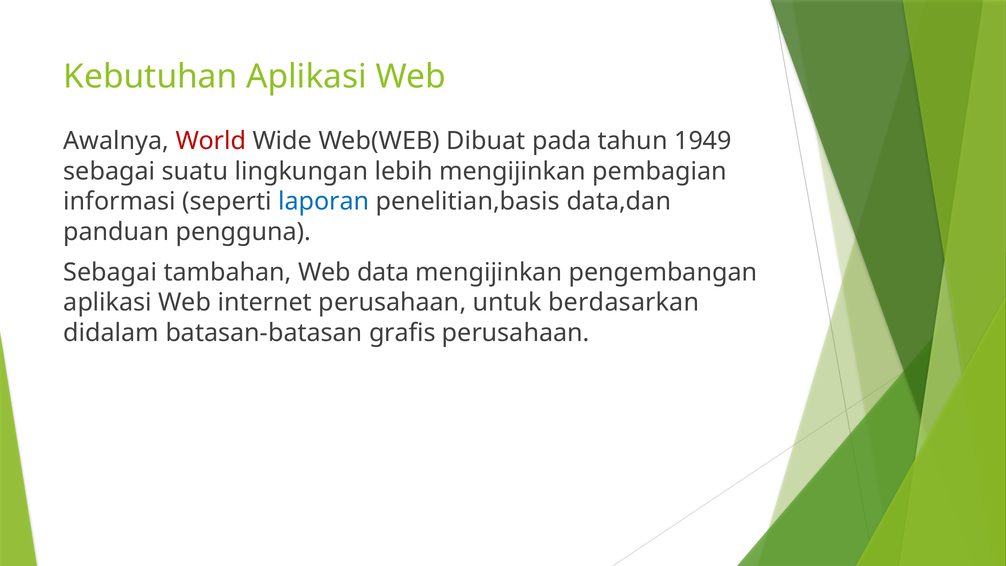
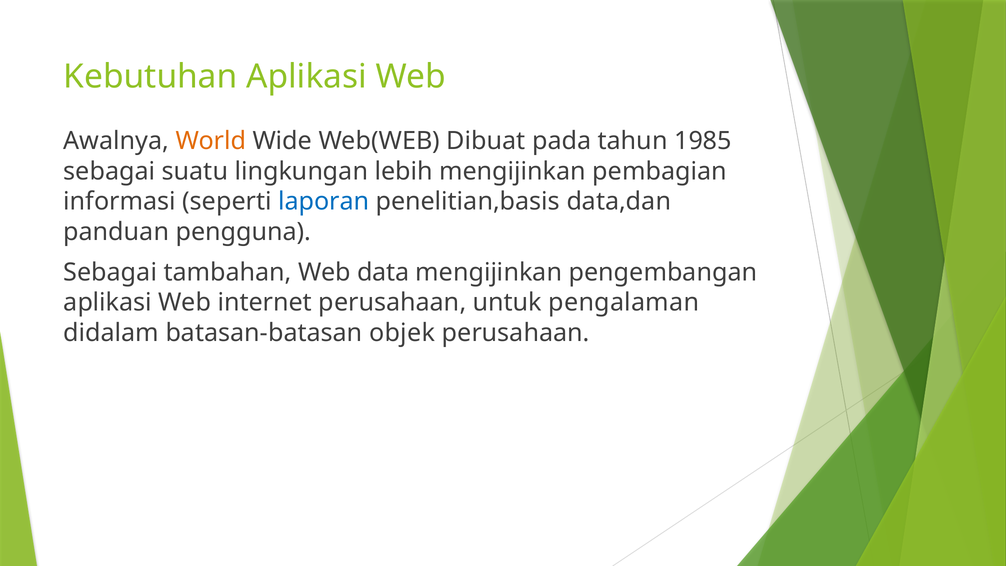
World colour: red -> orange
1949: 1949 -> 1985
berdasarkan: berdasarkan -> pengalaman
grafis: grafis -> objek
